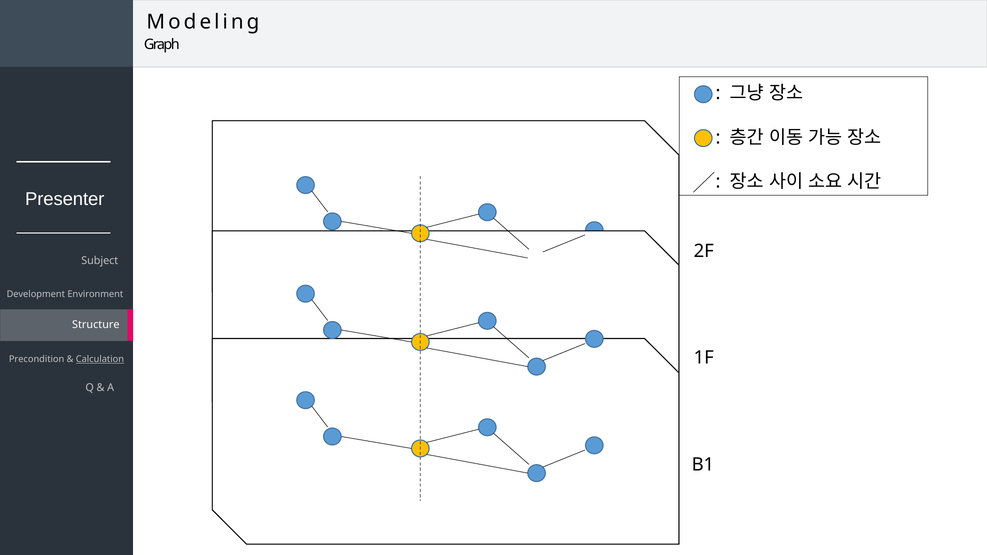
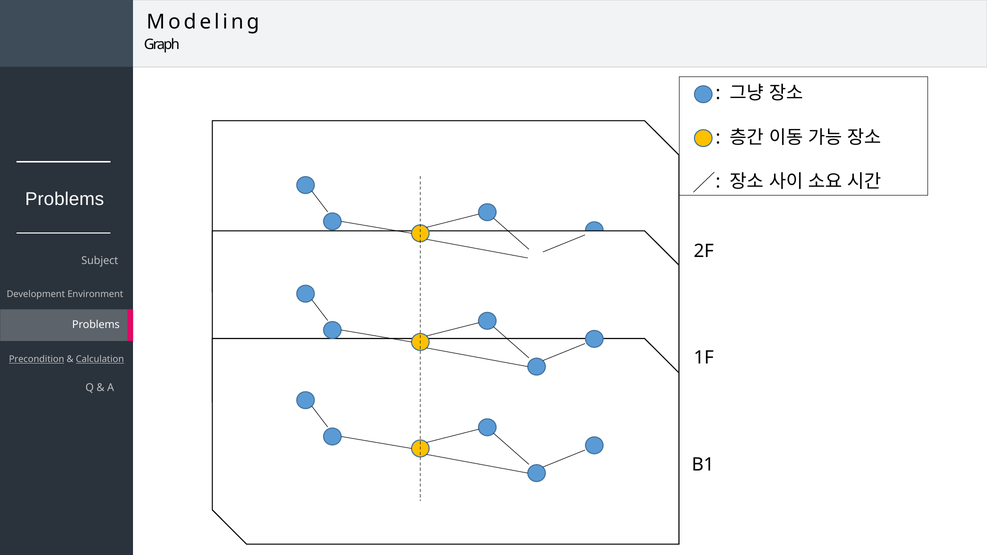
Presenter at (65, 199): Presenter -> Problems
Structure at (96, 325): Structure -> Problems
Precondition underline: none -> present
